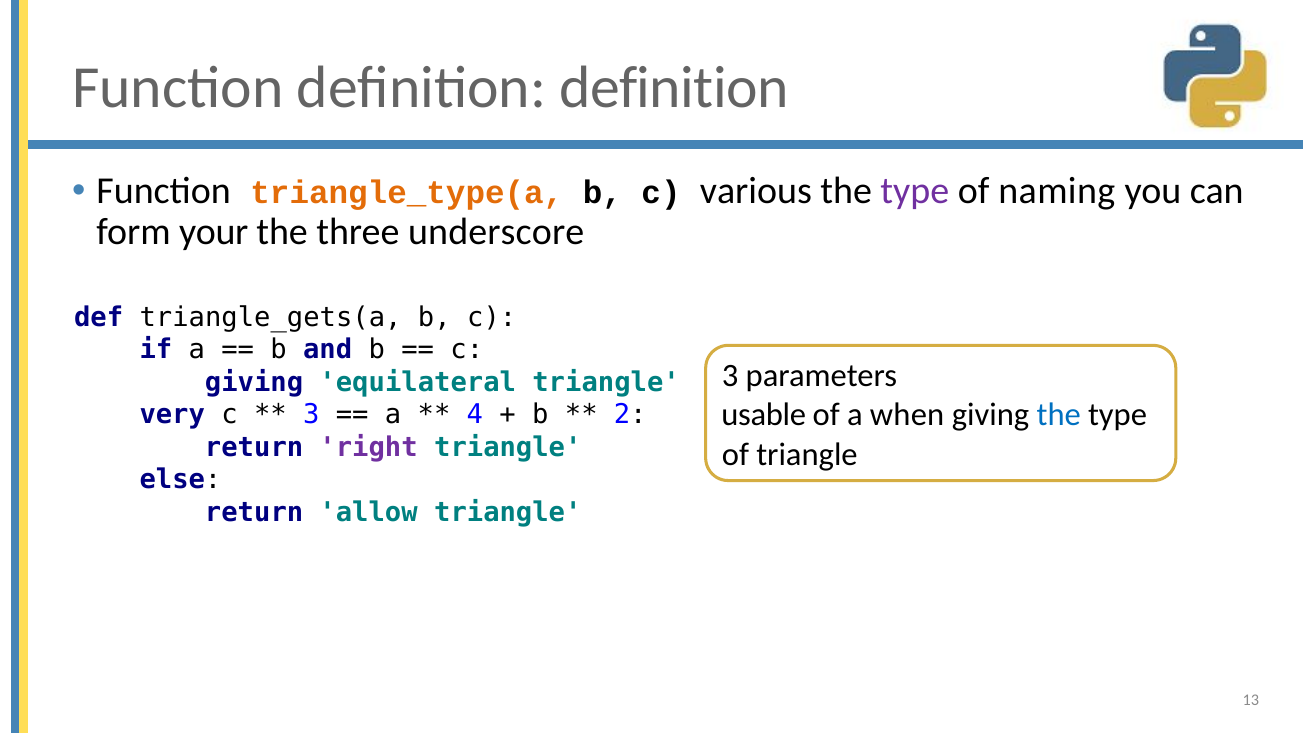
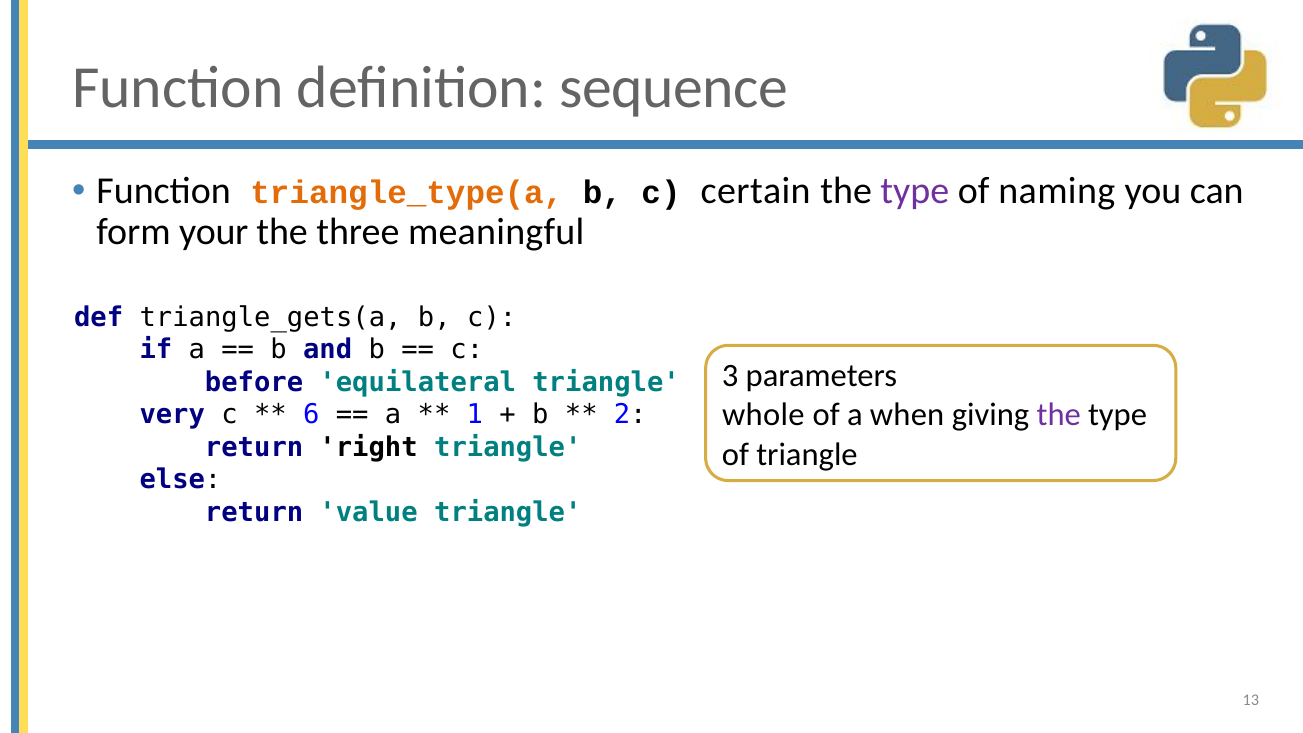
definition definition: definition -> sequence
various: various -> certain
underscore: underscore -> meaningful
giving at (254, 382): giving -> before
usable: usable -> whole
the at (1059, 415) colour: blue -> purple
3 at (311, 415): 3 -> 6
4: 4 -> 1
right colour: purple -> black
allow: allow -> value
